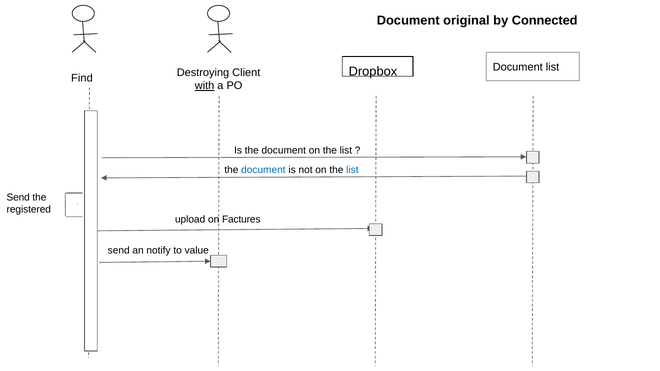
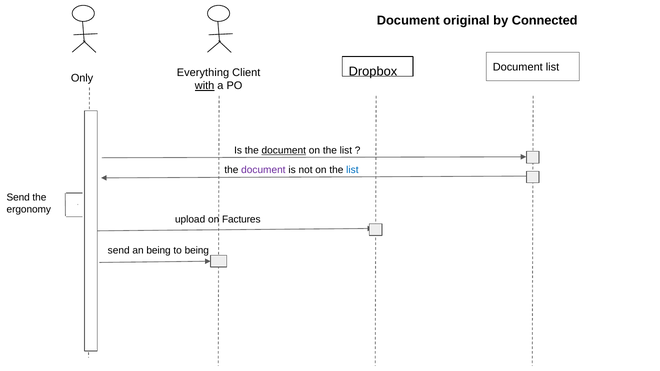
Destroying: Destroying -> Everything
Find: Find -> Only
document at (284, 151) underline: none -> present
document at (263, 170) colour: blue -> purple
registered: registered -> ergonomy
an notify: notify -> being
to value: value -> being
